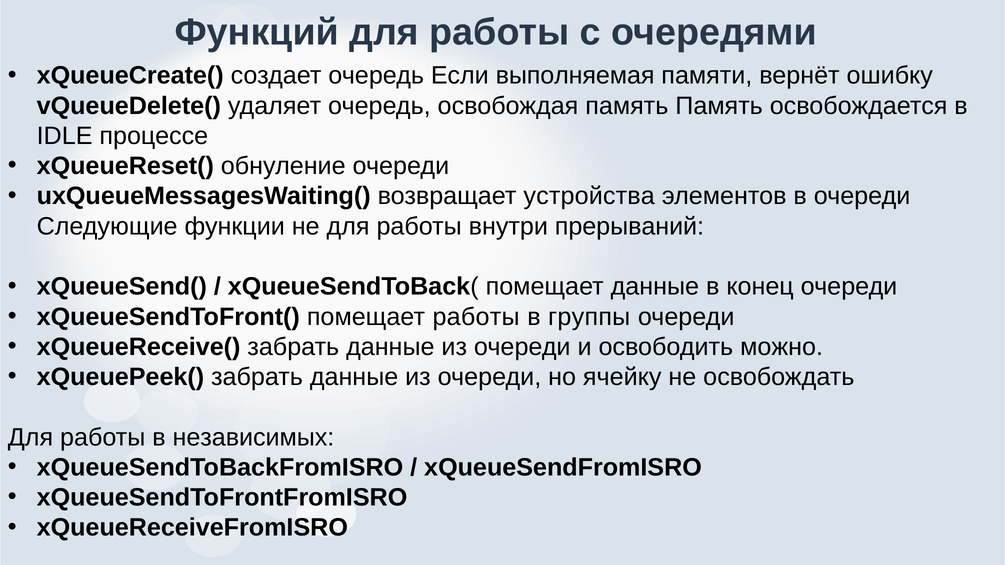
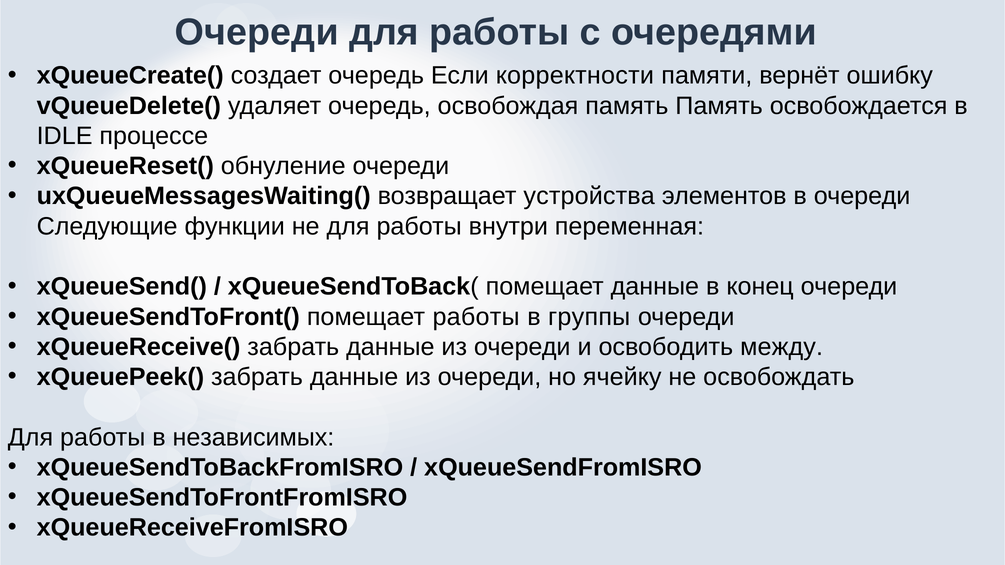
Функций at (257, 32): Функций -> Очереди
выполняемая: выполняемая -> корректности
прерываний: прерываний -> переменная
можно: можно -> между
